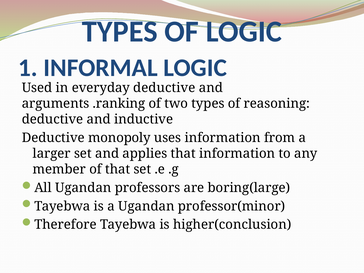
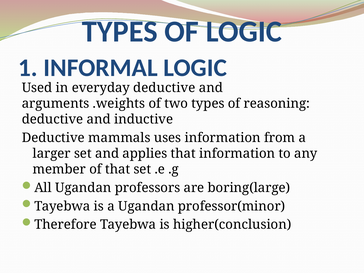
.ranking: .ranking -> .weights
monopoly: monopoly -> mammals
